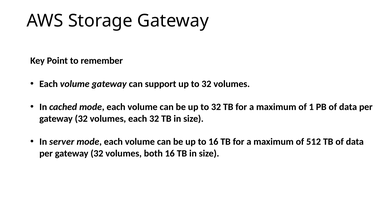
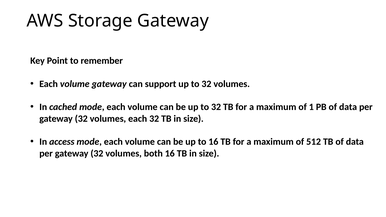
server: server -> access
